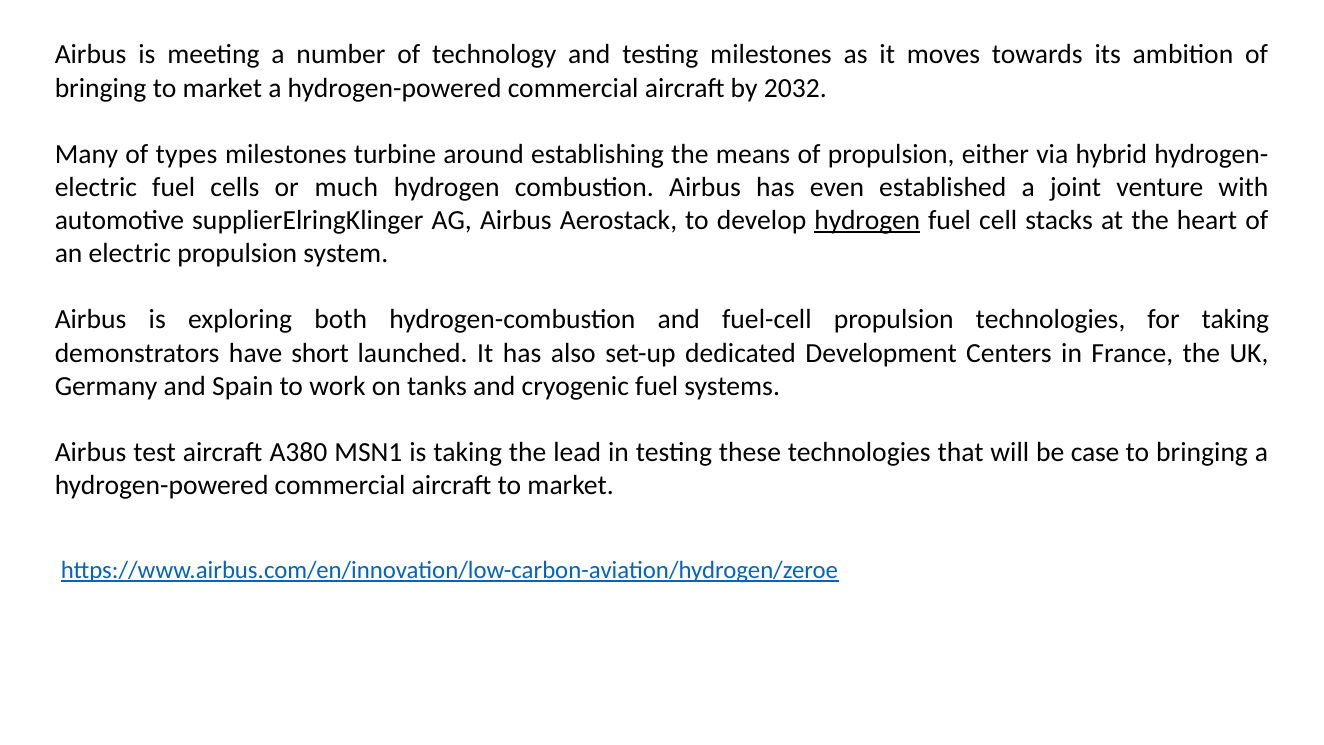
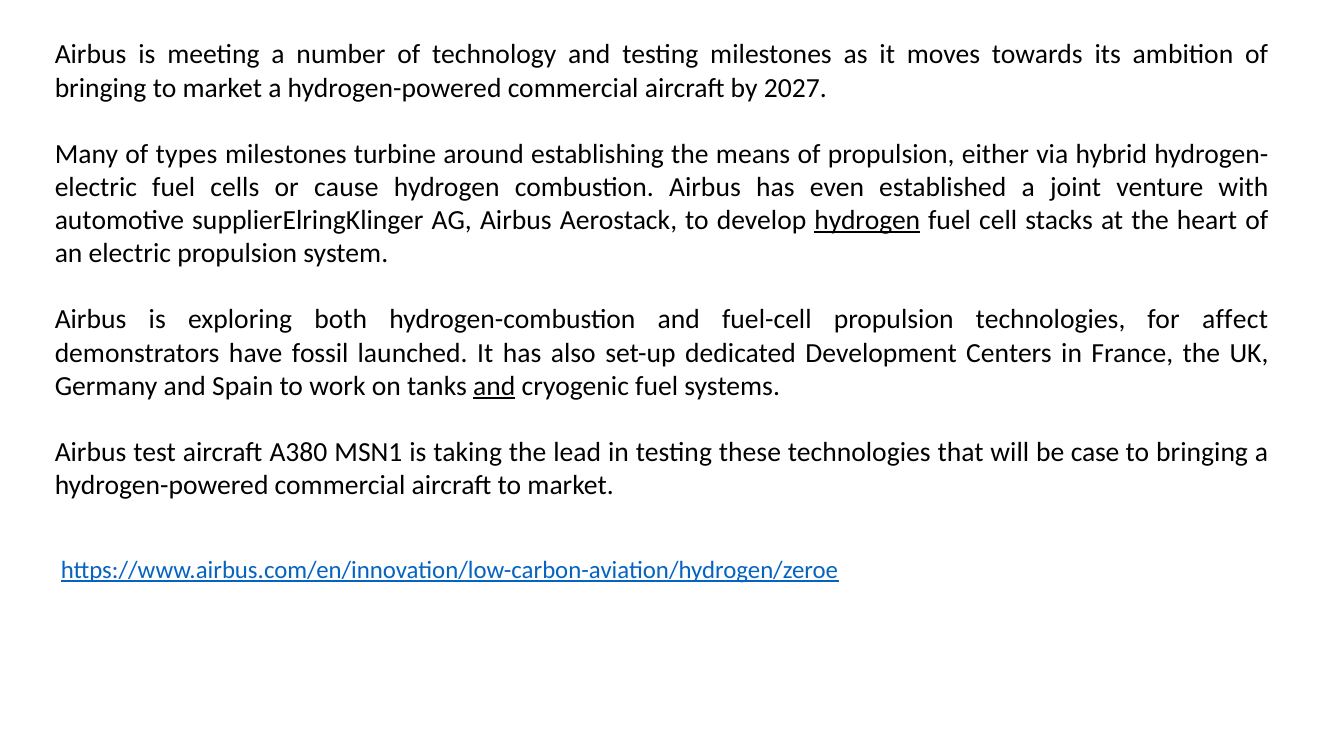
2032: 2032 -> 2027
much: much -> cause
for taking: taking -> affect
short: short -> fossil
and at (494, 386) underline: none -> present
